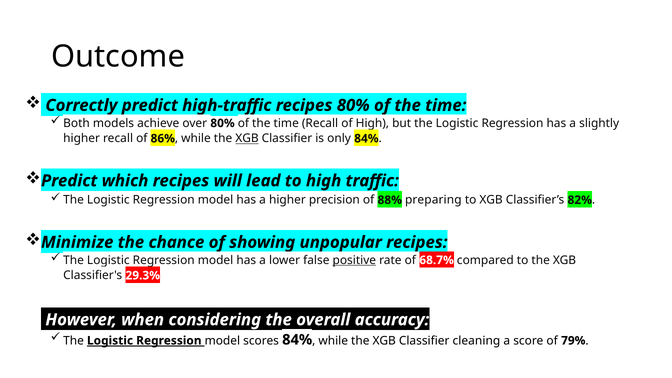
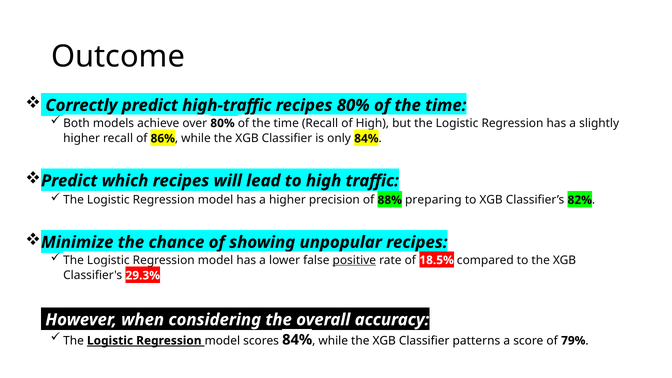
XGB at (247, 138) underline: present -> none
68.7%: 68.7% -> 18.5%
cleaning: cleaning -> patterns
